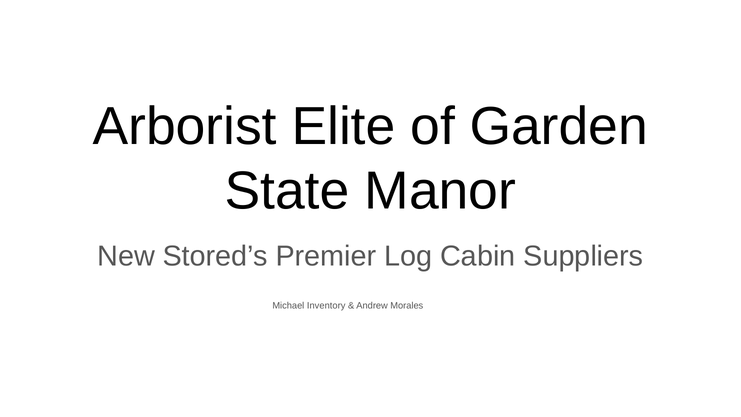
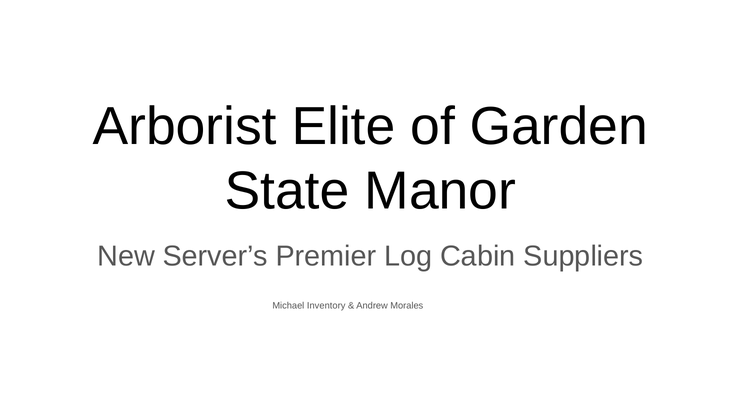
Stored’s: Stored’s -> Server’s
